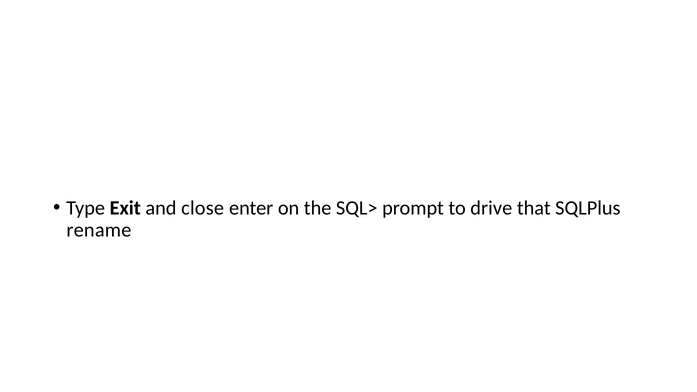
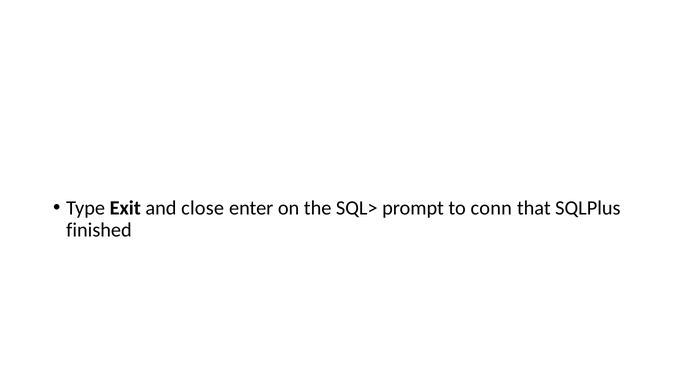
drive: drive -> conn
rename: rename -> finished
